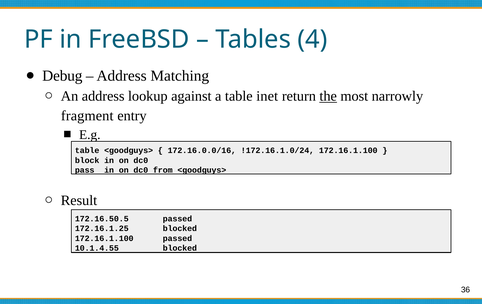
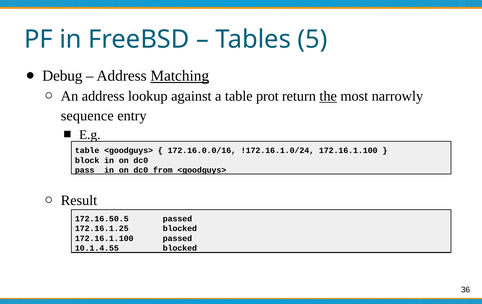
4: 4 -> 5
Matching underline: none -> present
inet: inet -> prot
fragment: fragment -> sequence
